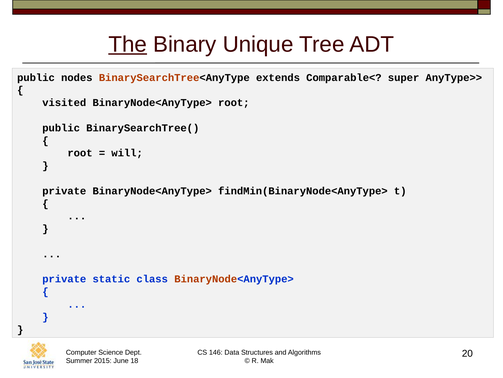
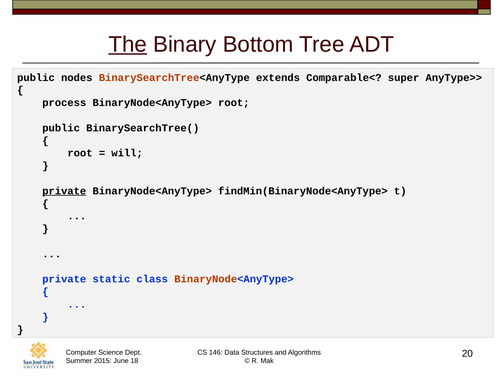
Unique: Unique -> Bottom
visited: visited -> process
private at (64, 191) underline: none -> present
